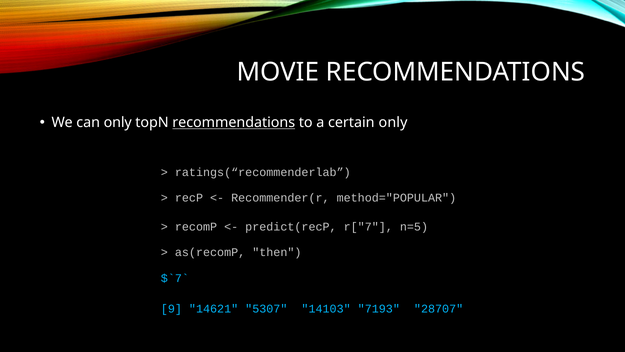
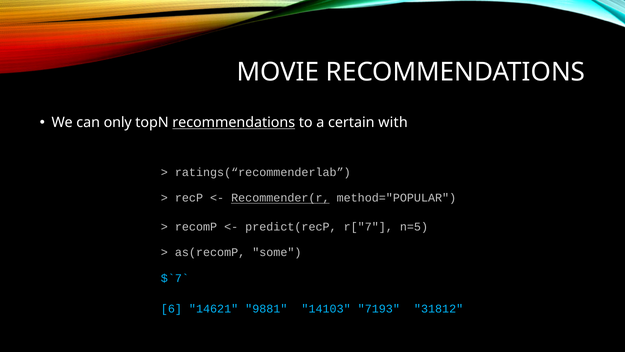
certain only: only -> with
Recommender(r underline: none -> present
then: then -> some
9: 9 -> 6
5307: 5307 -> 9881
28707: 28707 -> 31812
